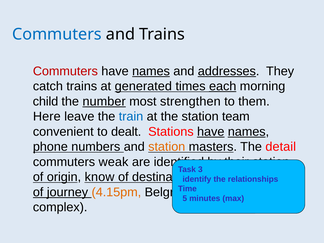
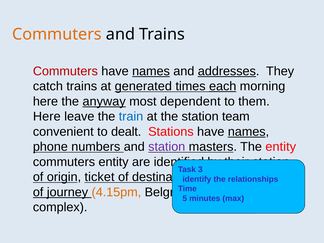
Commuters at (57, 34) colour: blue -> orange
child at (46, 101): child -> here
number: number -> anyway
strengthen: strengthen -> dependent
have at (211, 132) underline: present -> none
station at (167, 147) colour: orange -> purple
The detail: detail -> entity
commuters weak: weak -> entity
know: know -> ticket
